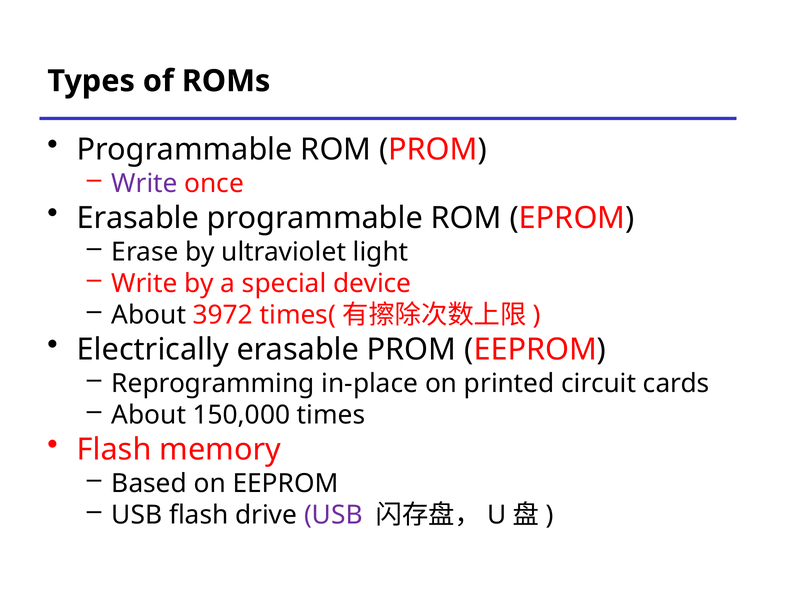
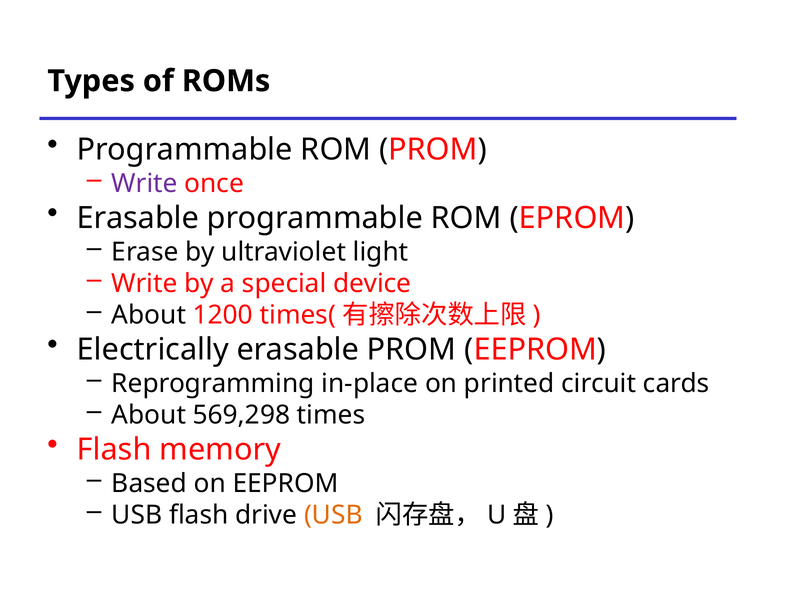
3972: 3972 -> 1200
150,000: 150,000 -> 569,298
USB at (333, 515) colour: purple -> orange
